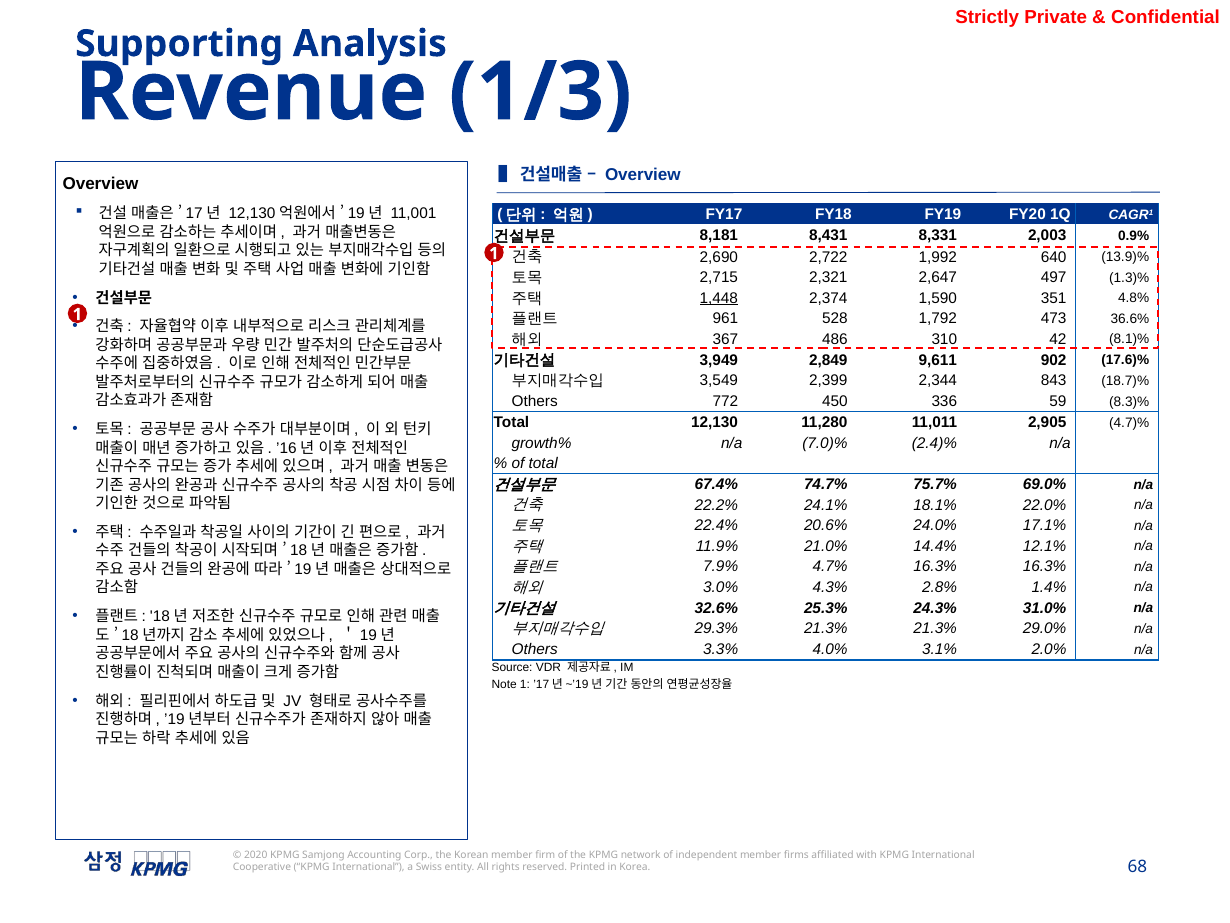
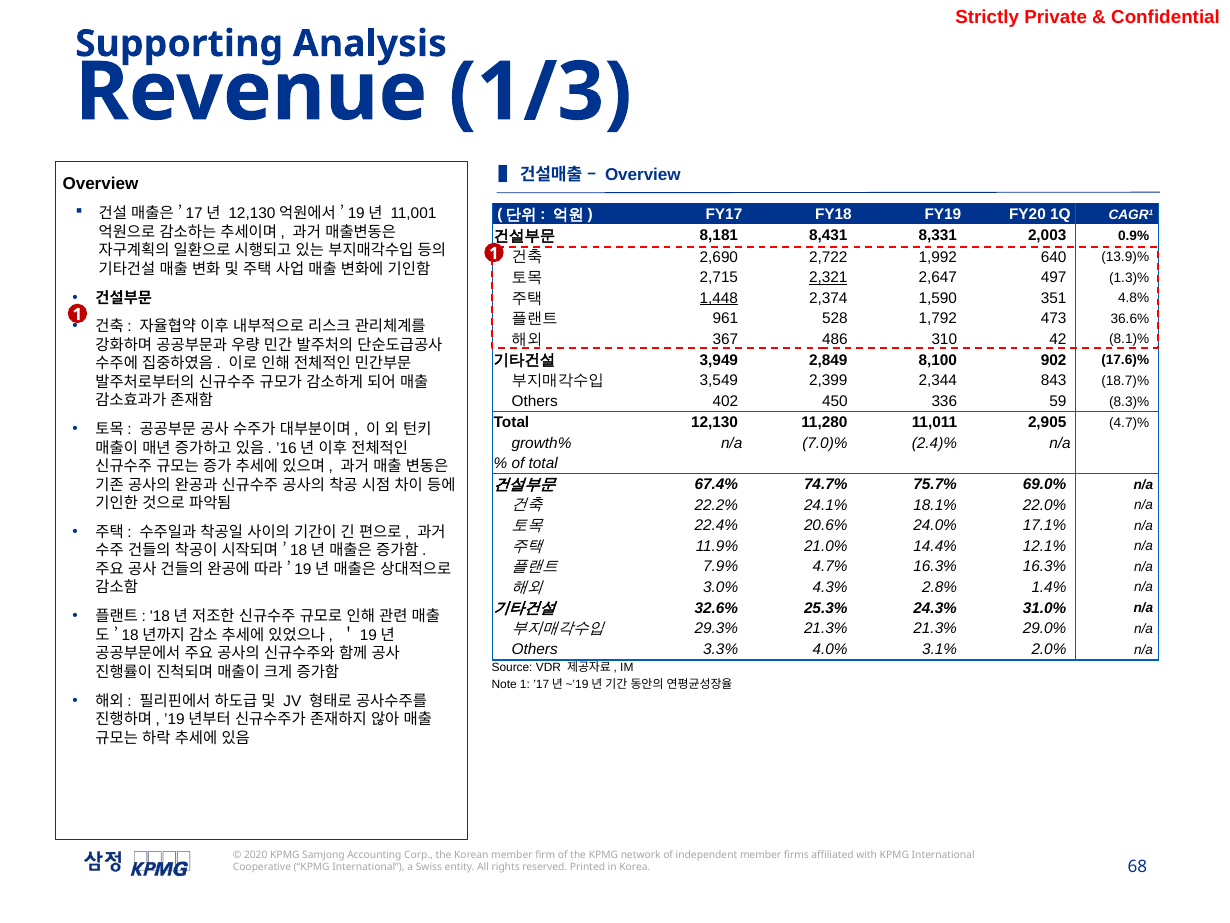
2,321 underline: none -> present
9,611: 9,611 -> 8,100
772: 772 -> 402
